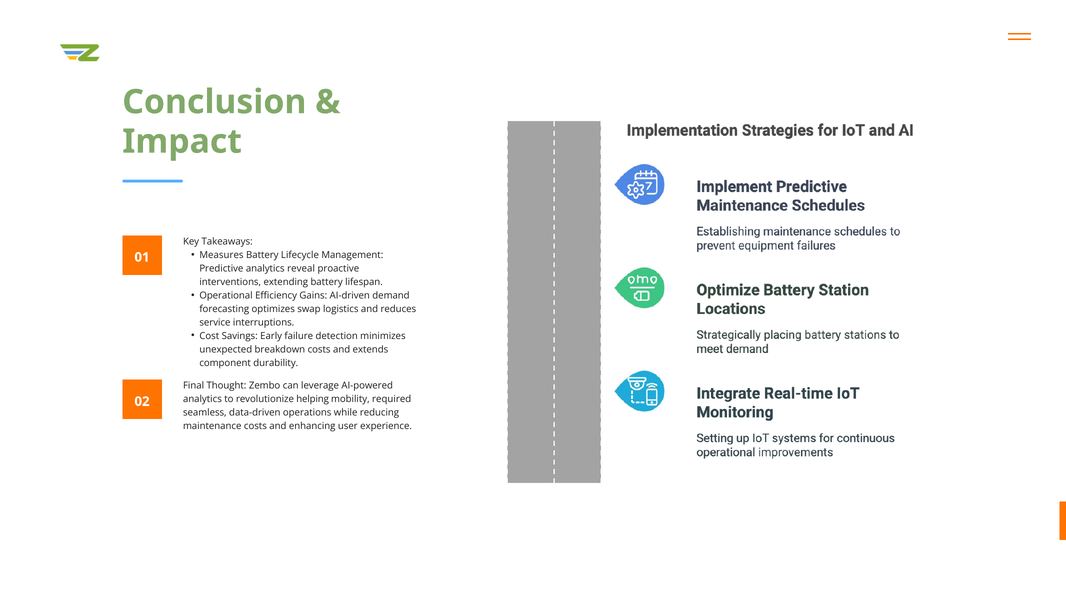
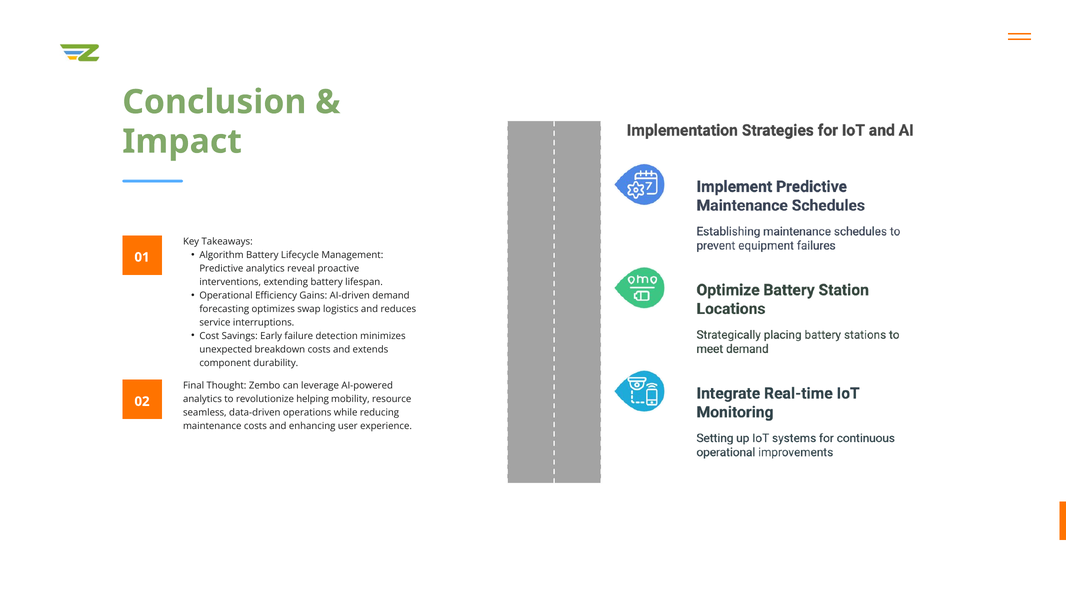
Measures: Measures -> Algorithm
required: required -> resource
